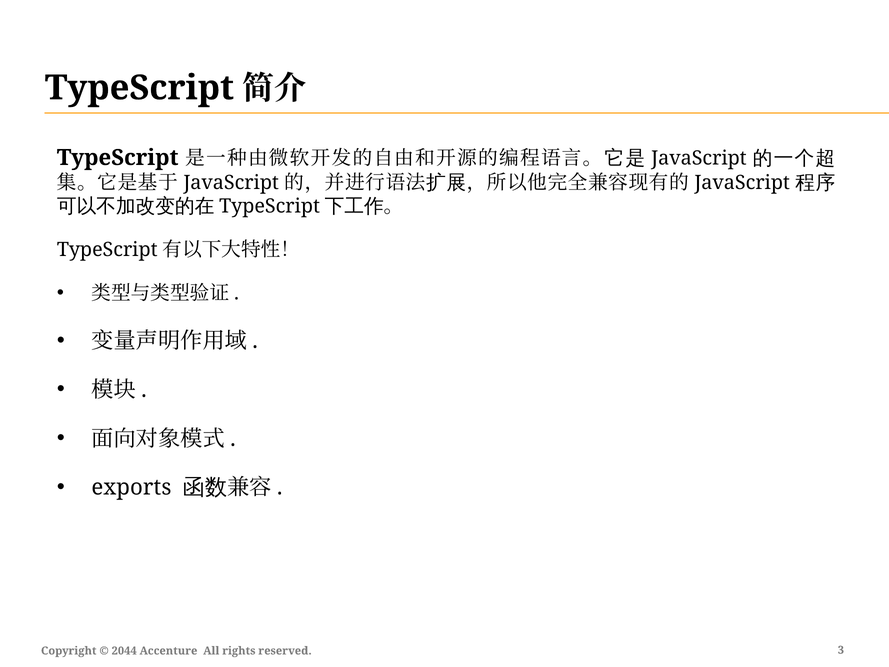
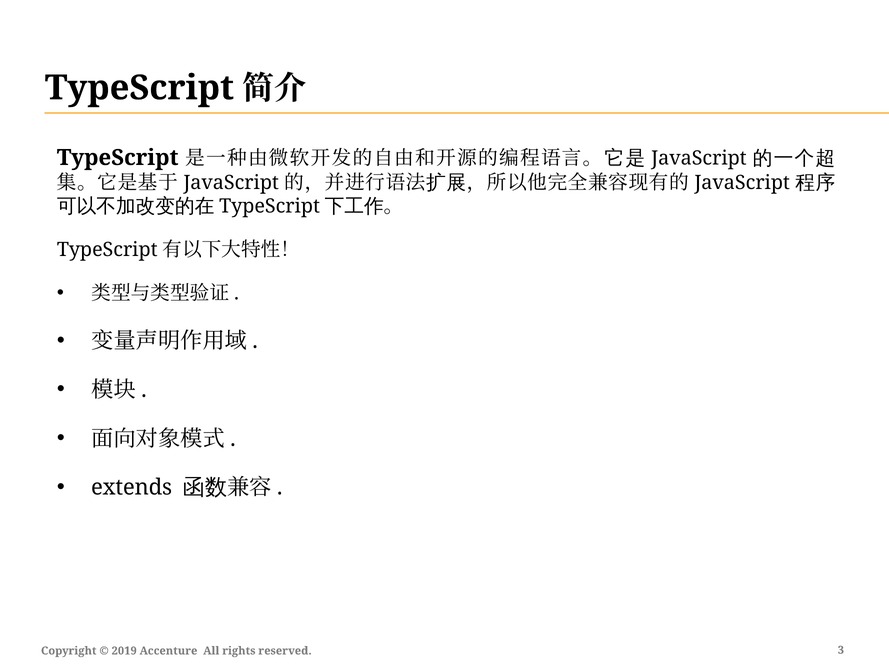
exports: exports -> extends
2044: 2044 -> 2019
